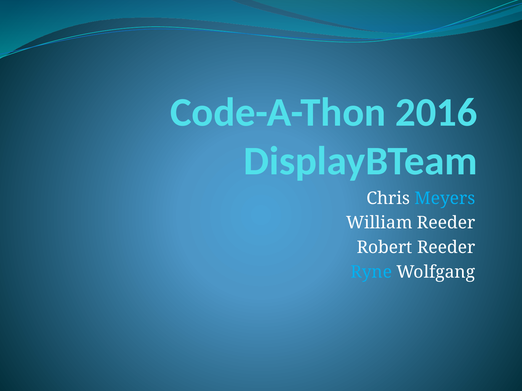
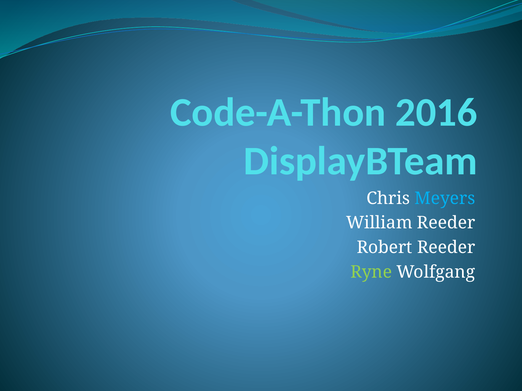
Ryne colour: light blue -> light green
